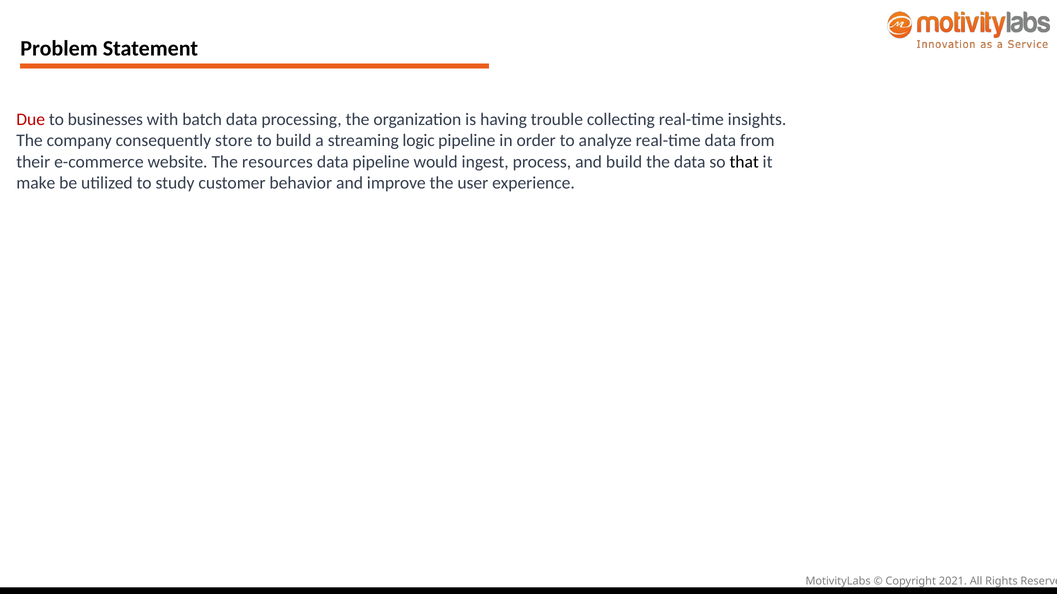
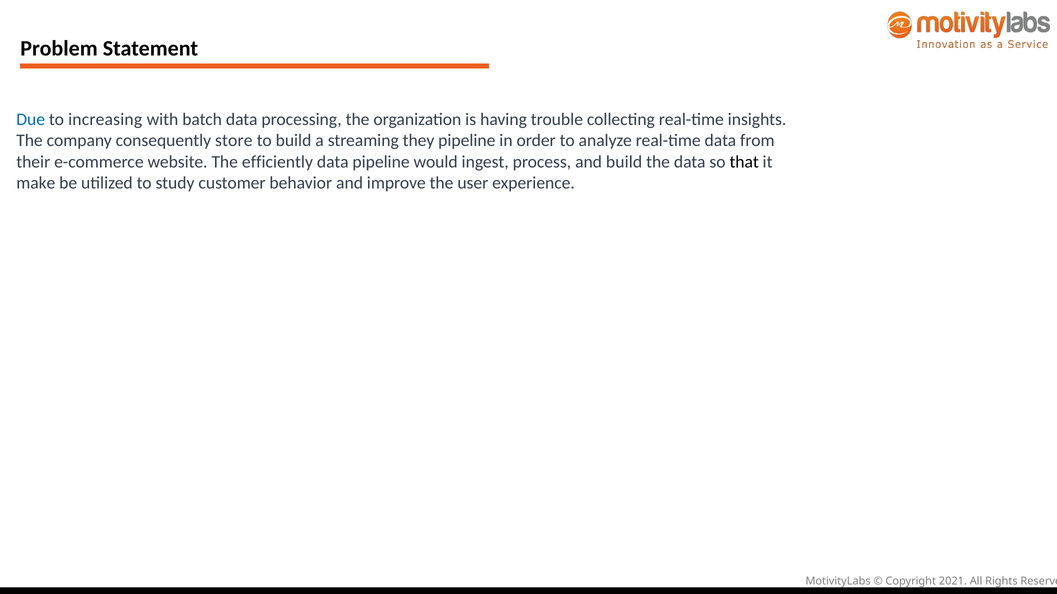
Due colour: red -> blue
businesses: businesses -> increasing
logic: logic -> they
resources: resources -> efficiently
